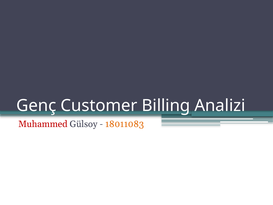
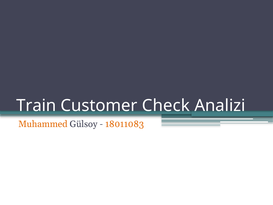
Genç: Genç -> Train
Billing: Billing -> Check
Muhammed colour: red -> orange
